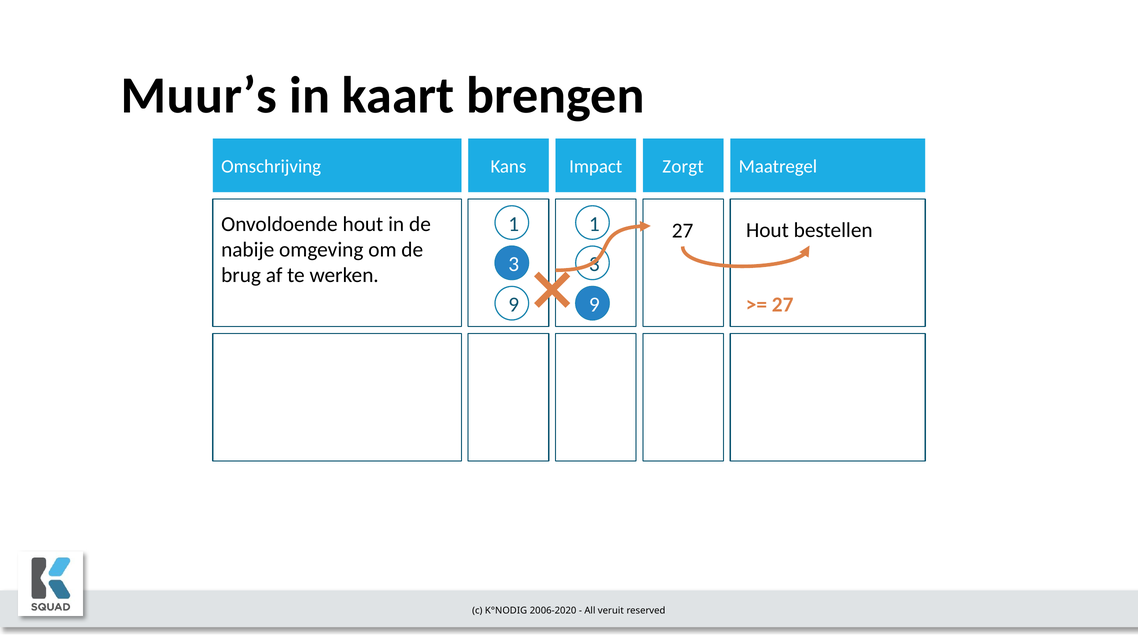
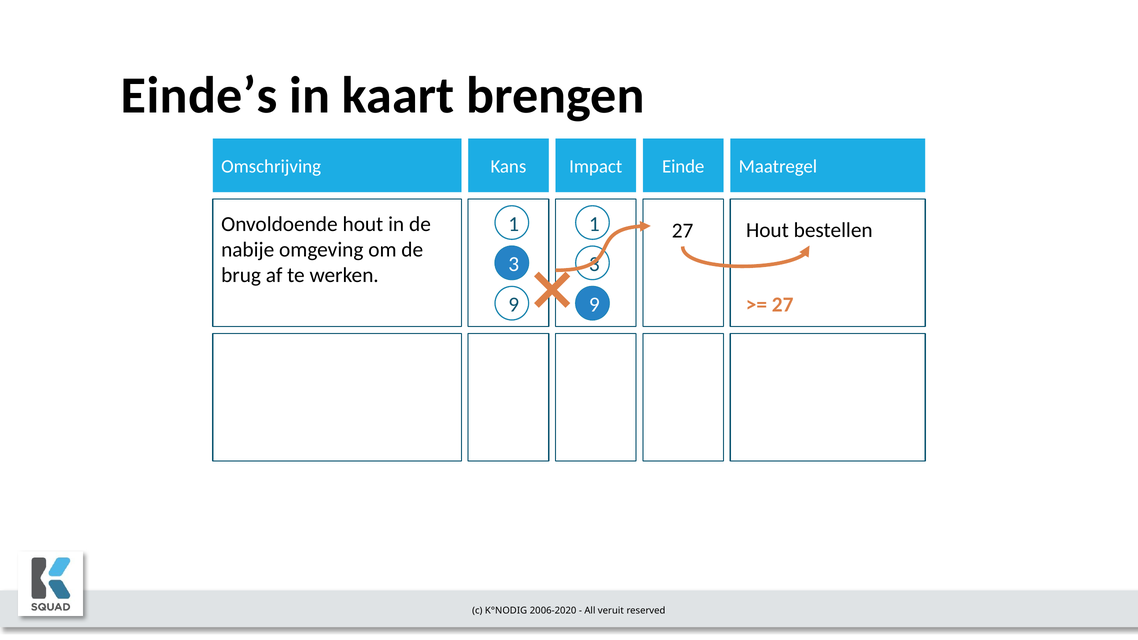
Muur’s: Muur’s -> Einde’s
Zorgt: Zorgt -> Einde
